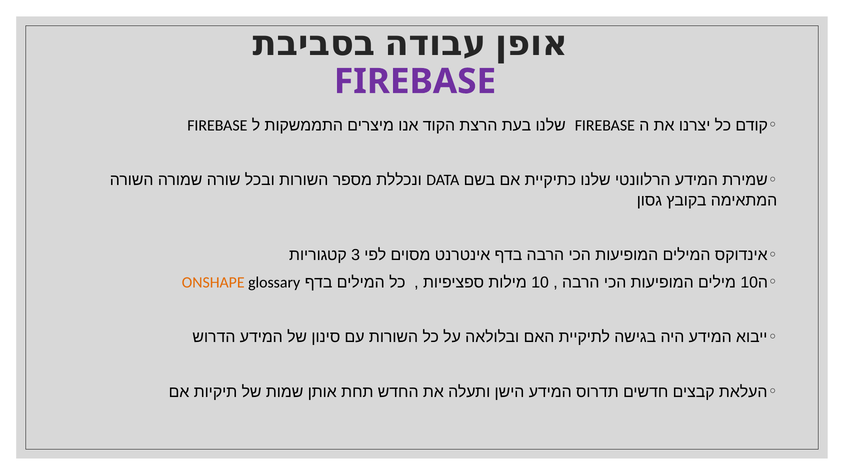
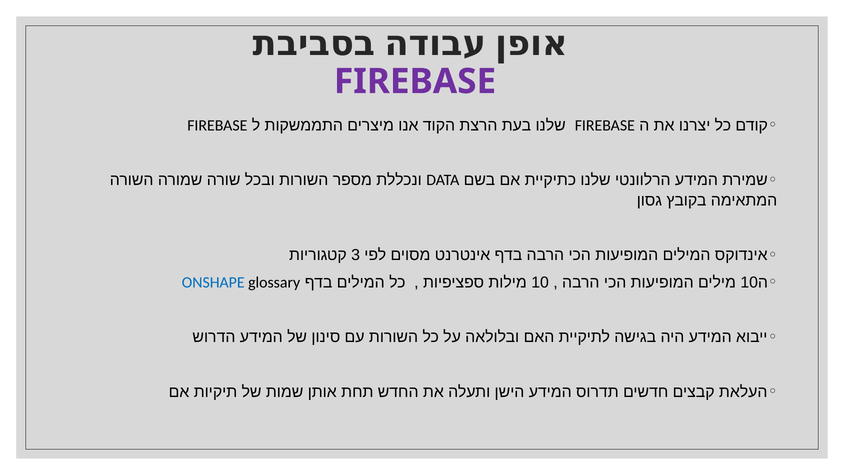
ONSHAPE colour: orange -> blue
